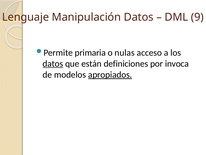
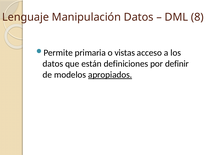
9: 9 -> 8
nulas: nulas -> vistas
datos at (53, 63) underline: present -> none
invoca: invoca -> definir
